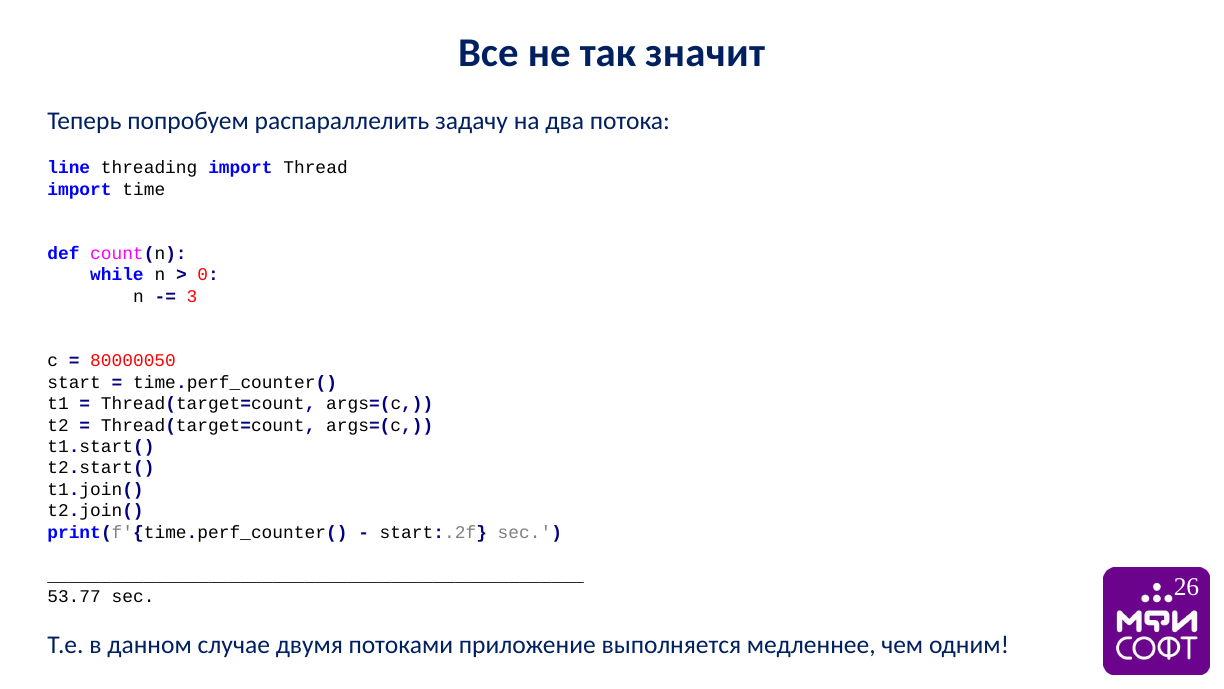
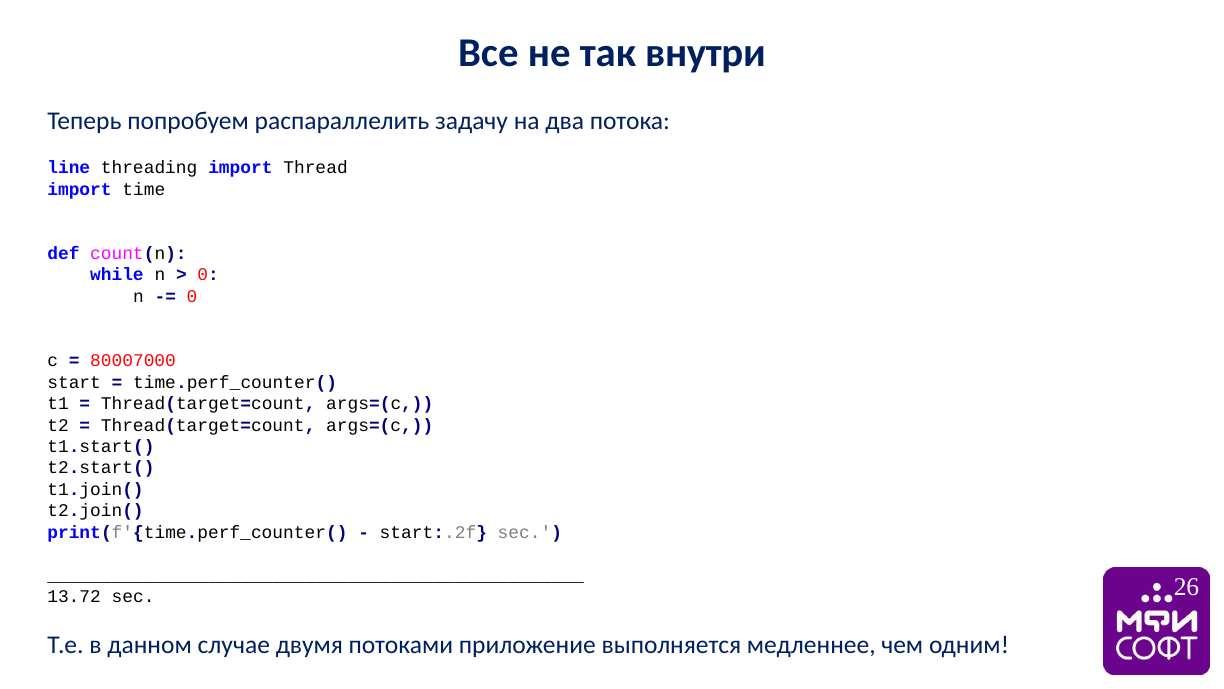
значит: значит -> внутри
3 at (192, 296): 3 -> 0
80000050: 80000050 -> 80007000
53.77: 53.77 -> 13.72
